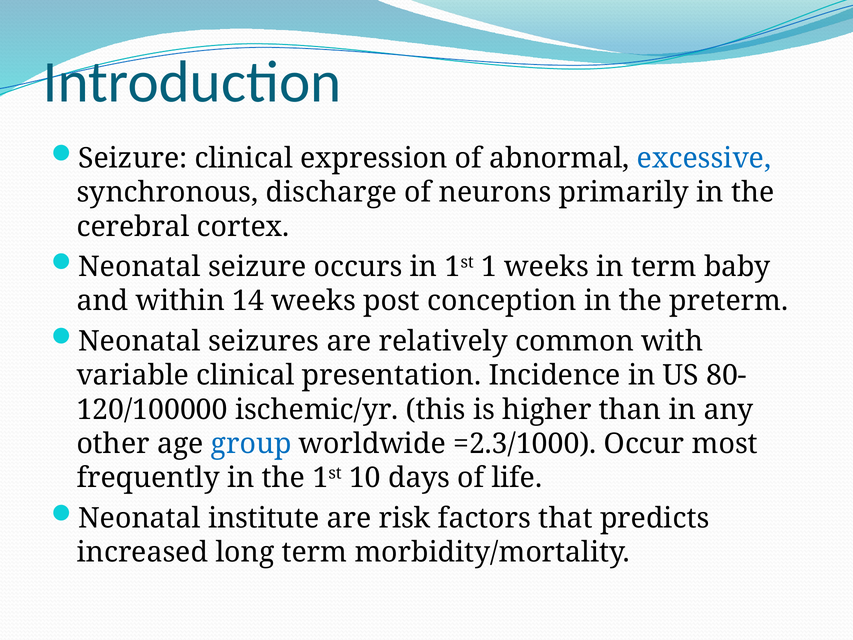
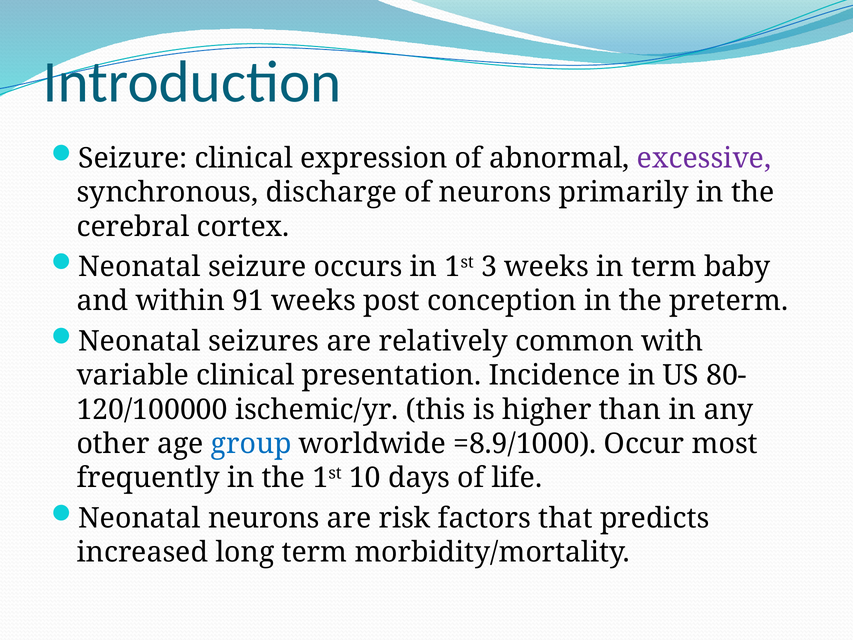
excessive colour: blue -> purple
1: 1 -> 3
14: 14 -> 91
=2.3/1000: =2.3/1000 -> =8.9/1000
Neonatal institute: institute -> neurons
